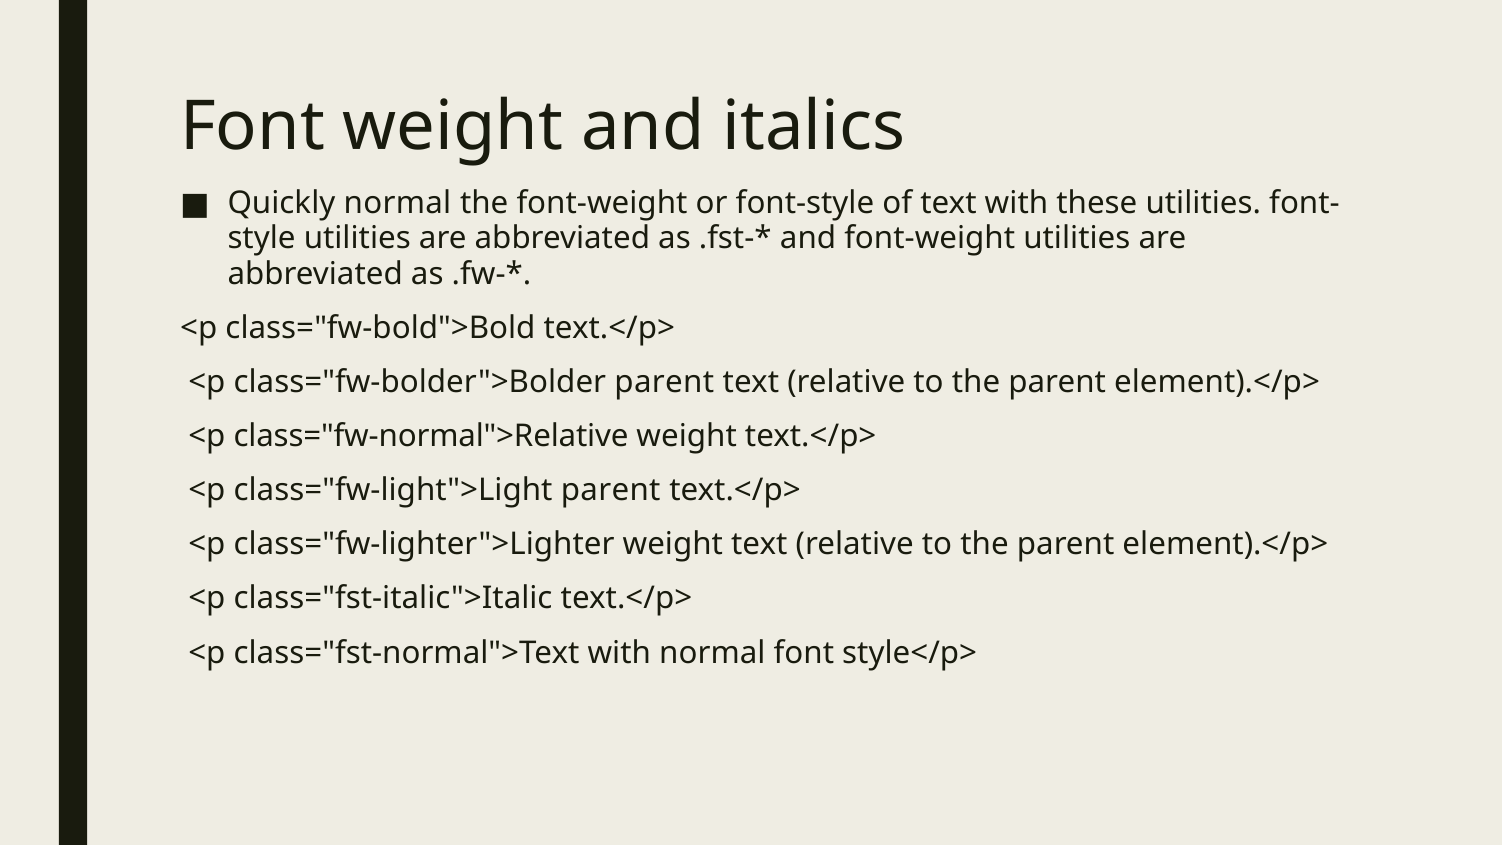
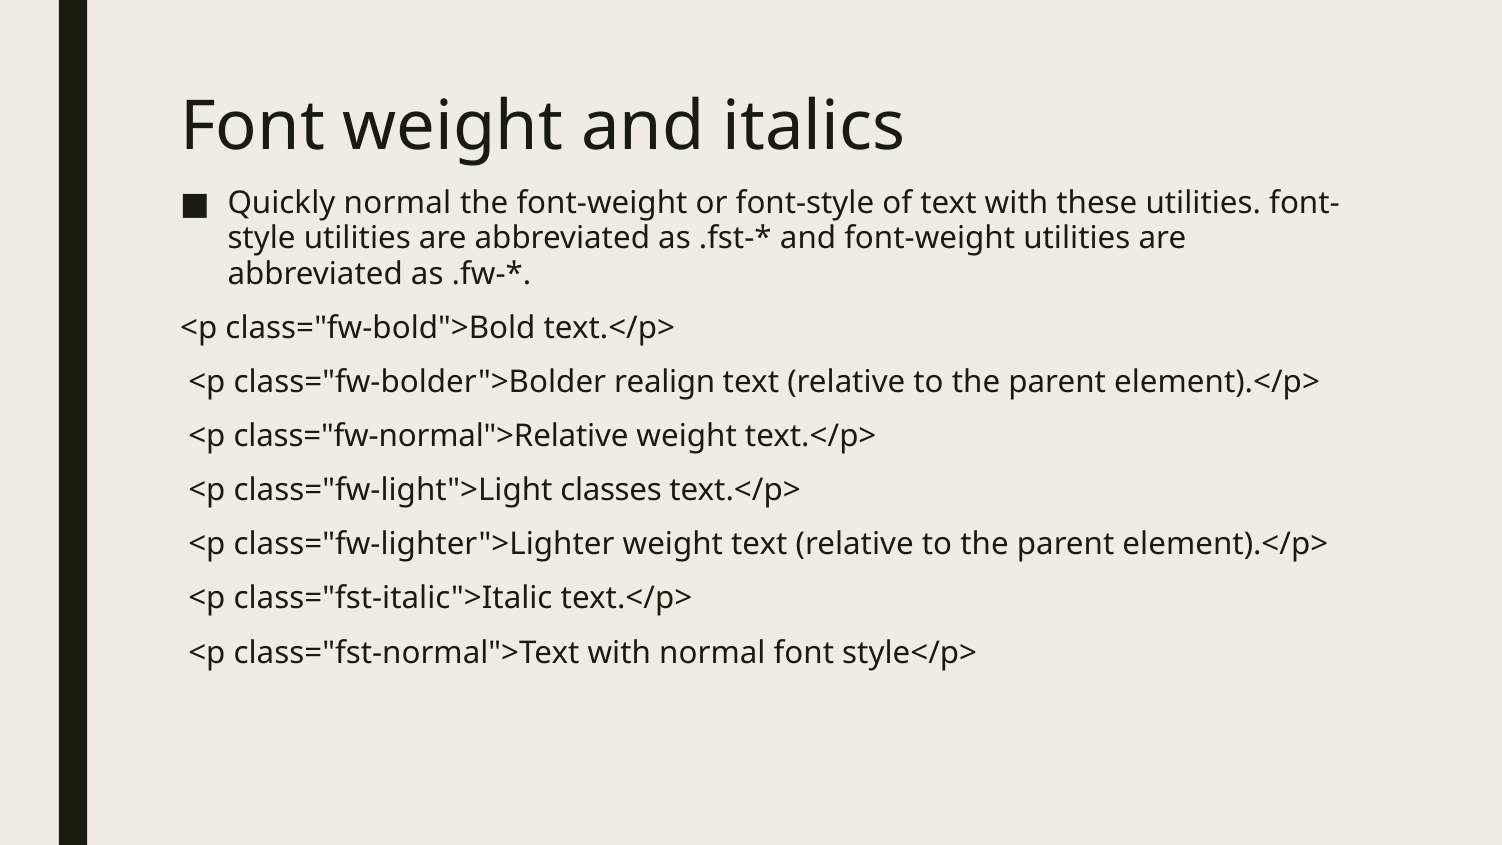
class="fw-bolder">Bolder parent: parent -> realign
class="fw-light">Light parent: parent -> classes
